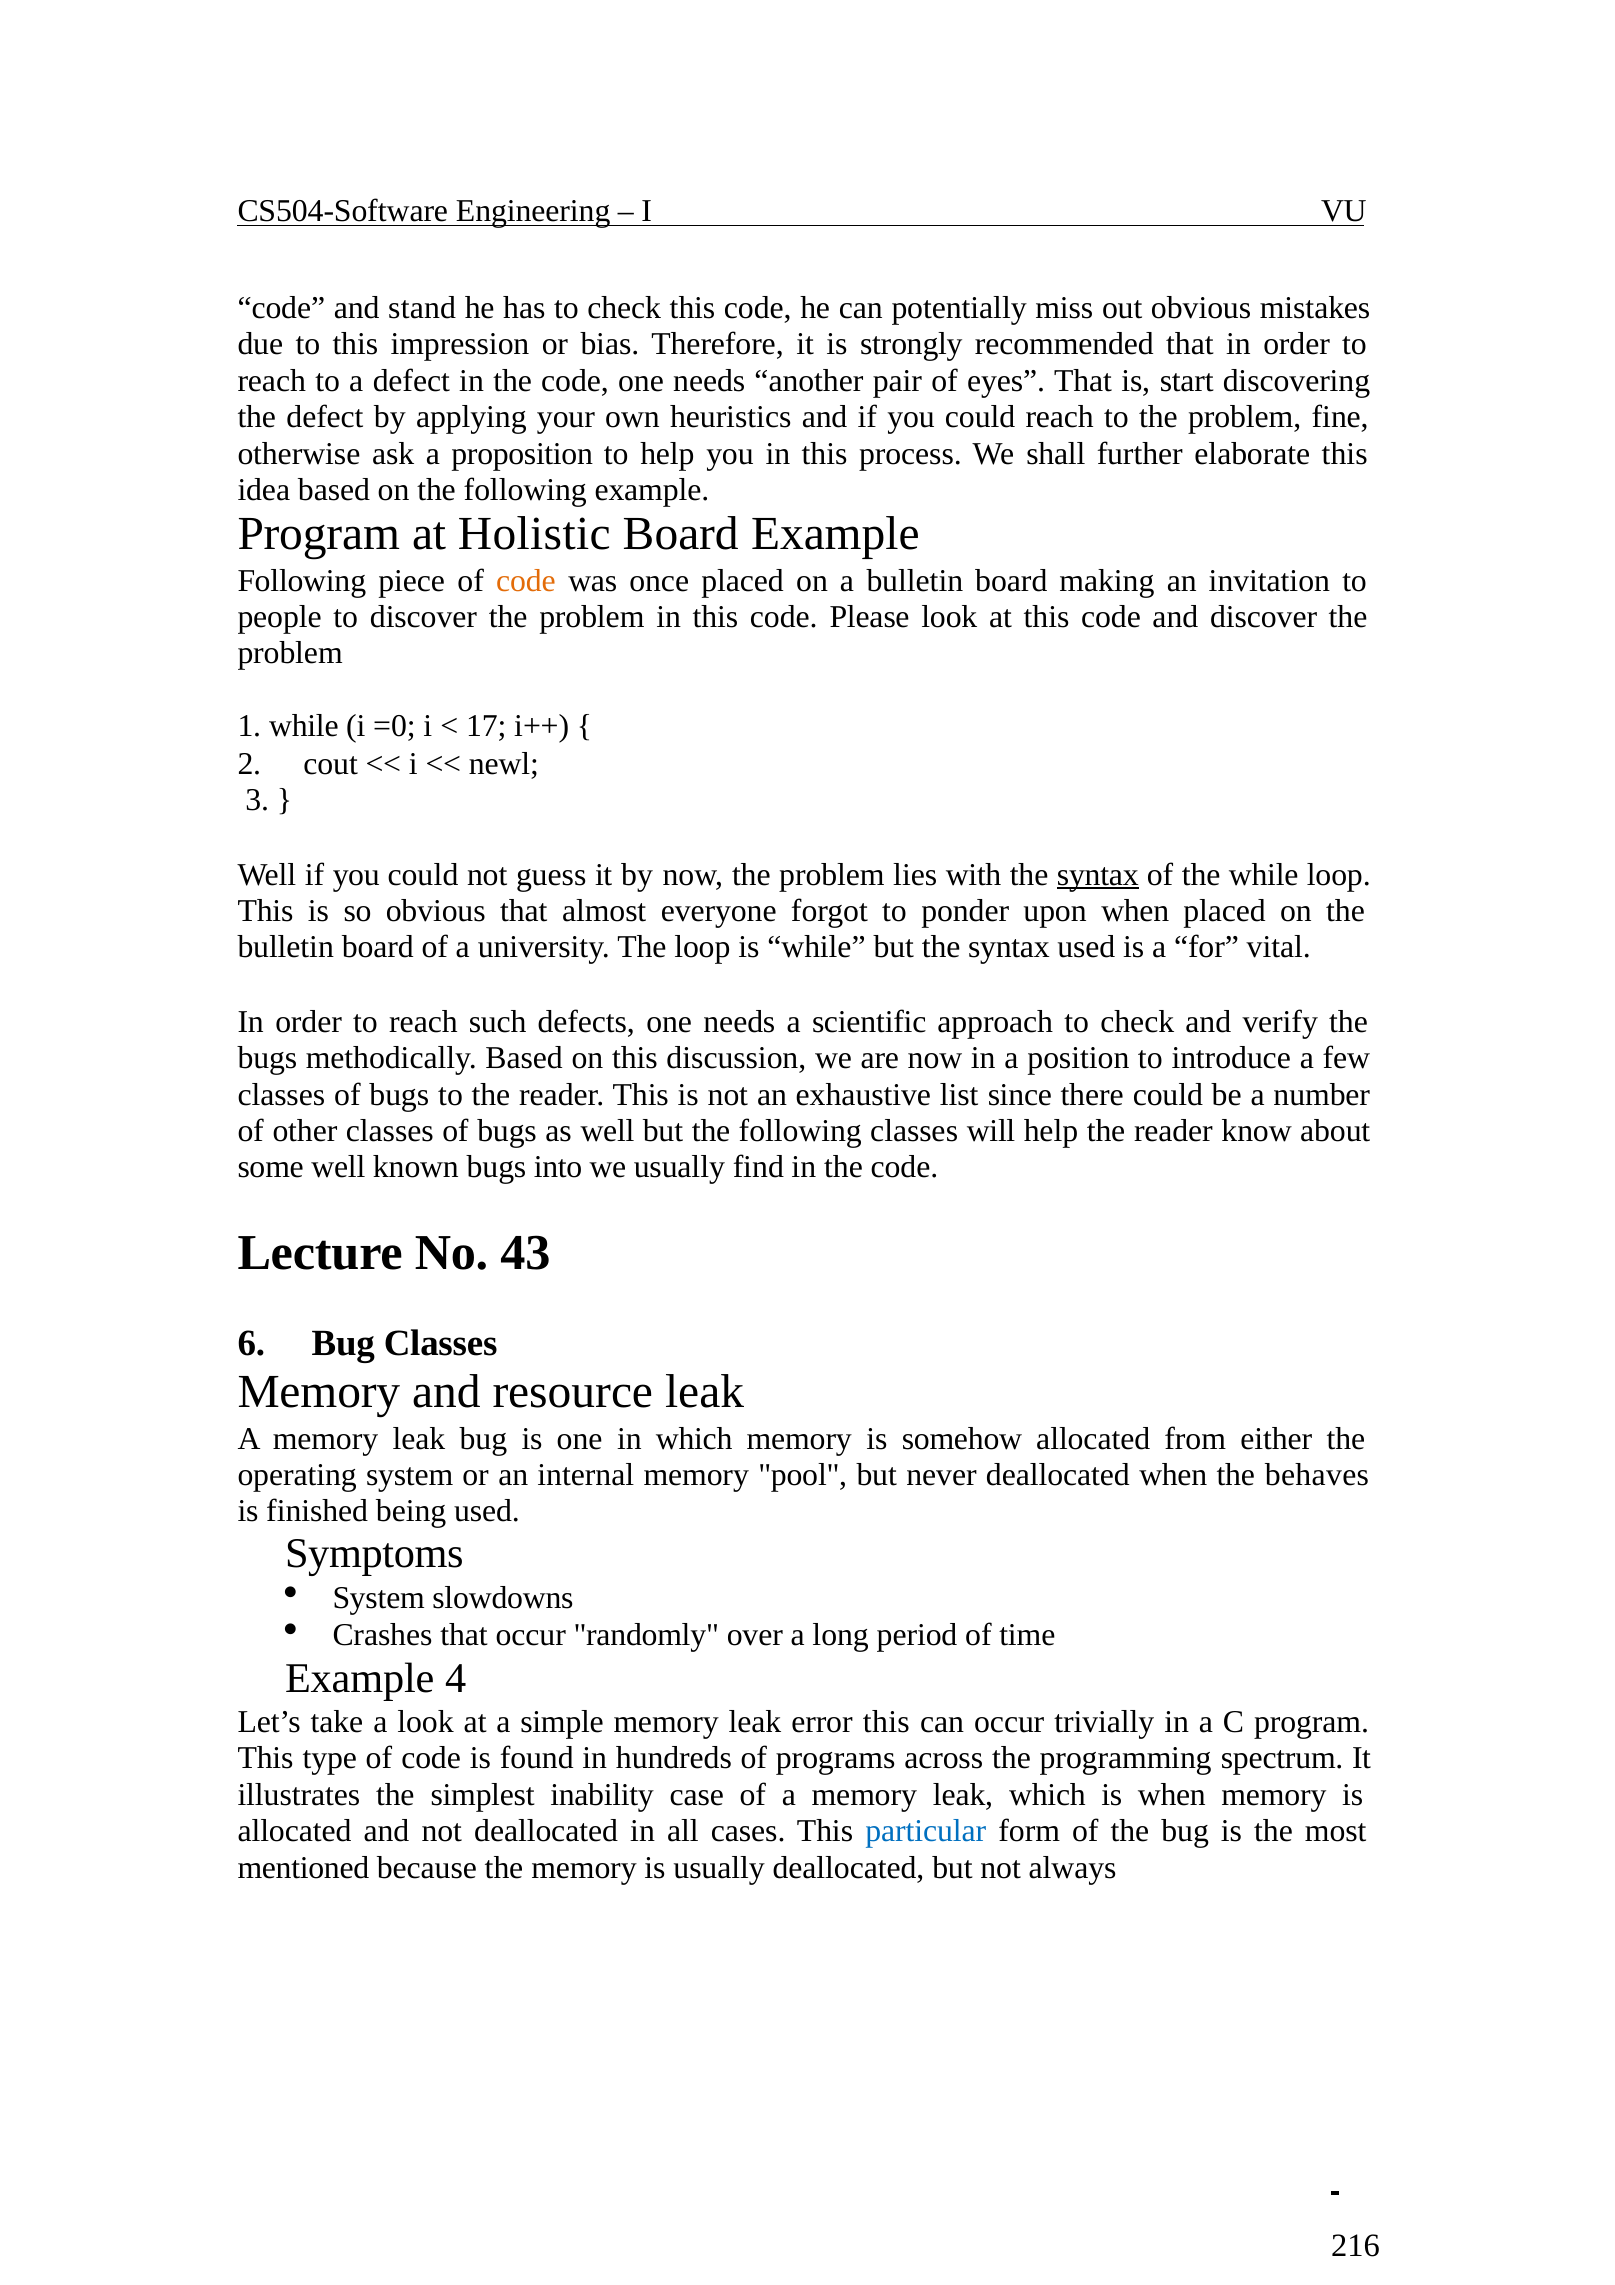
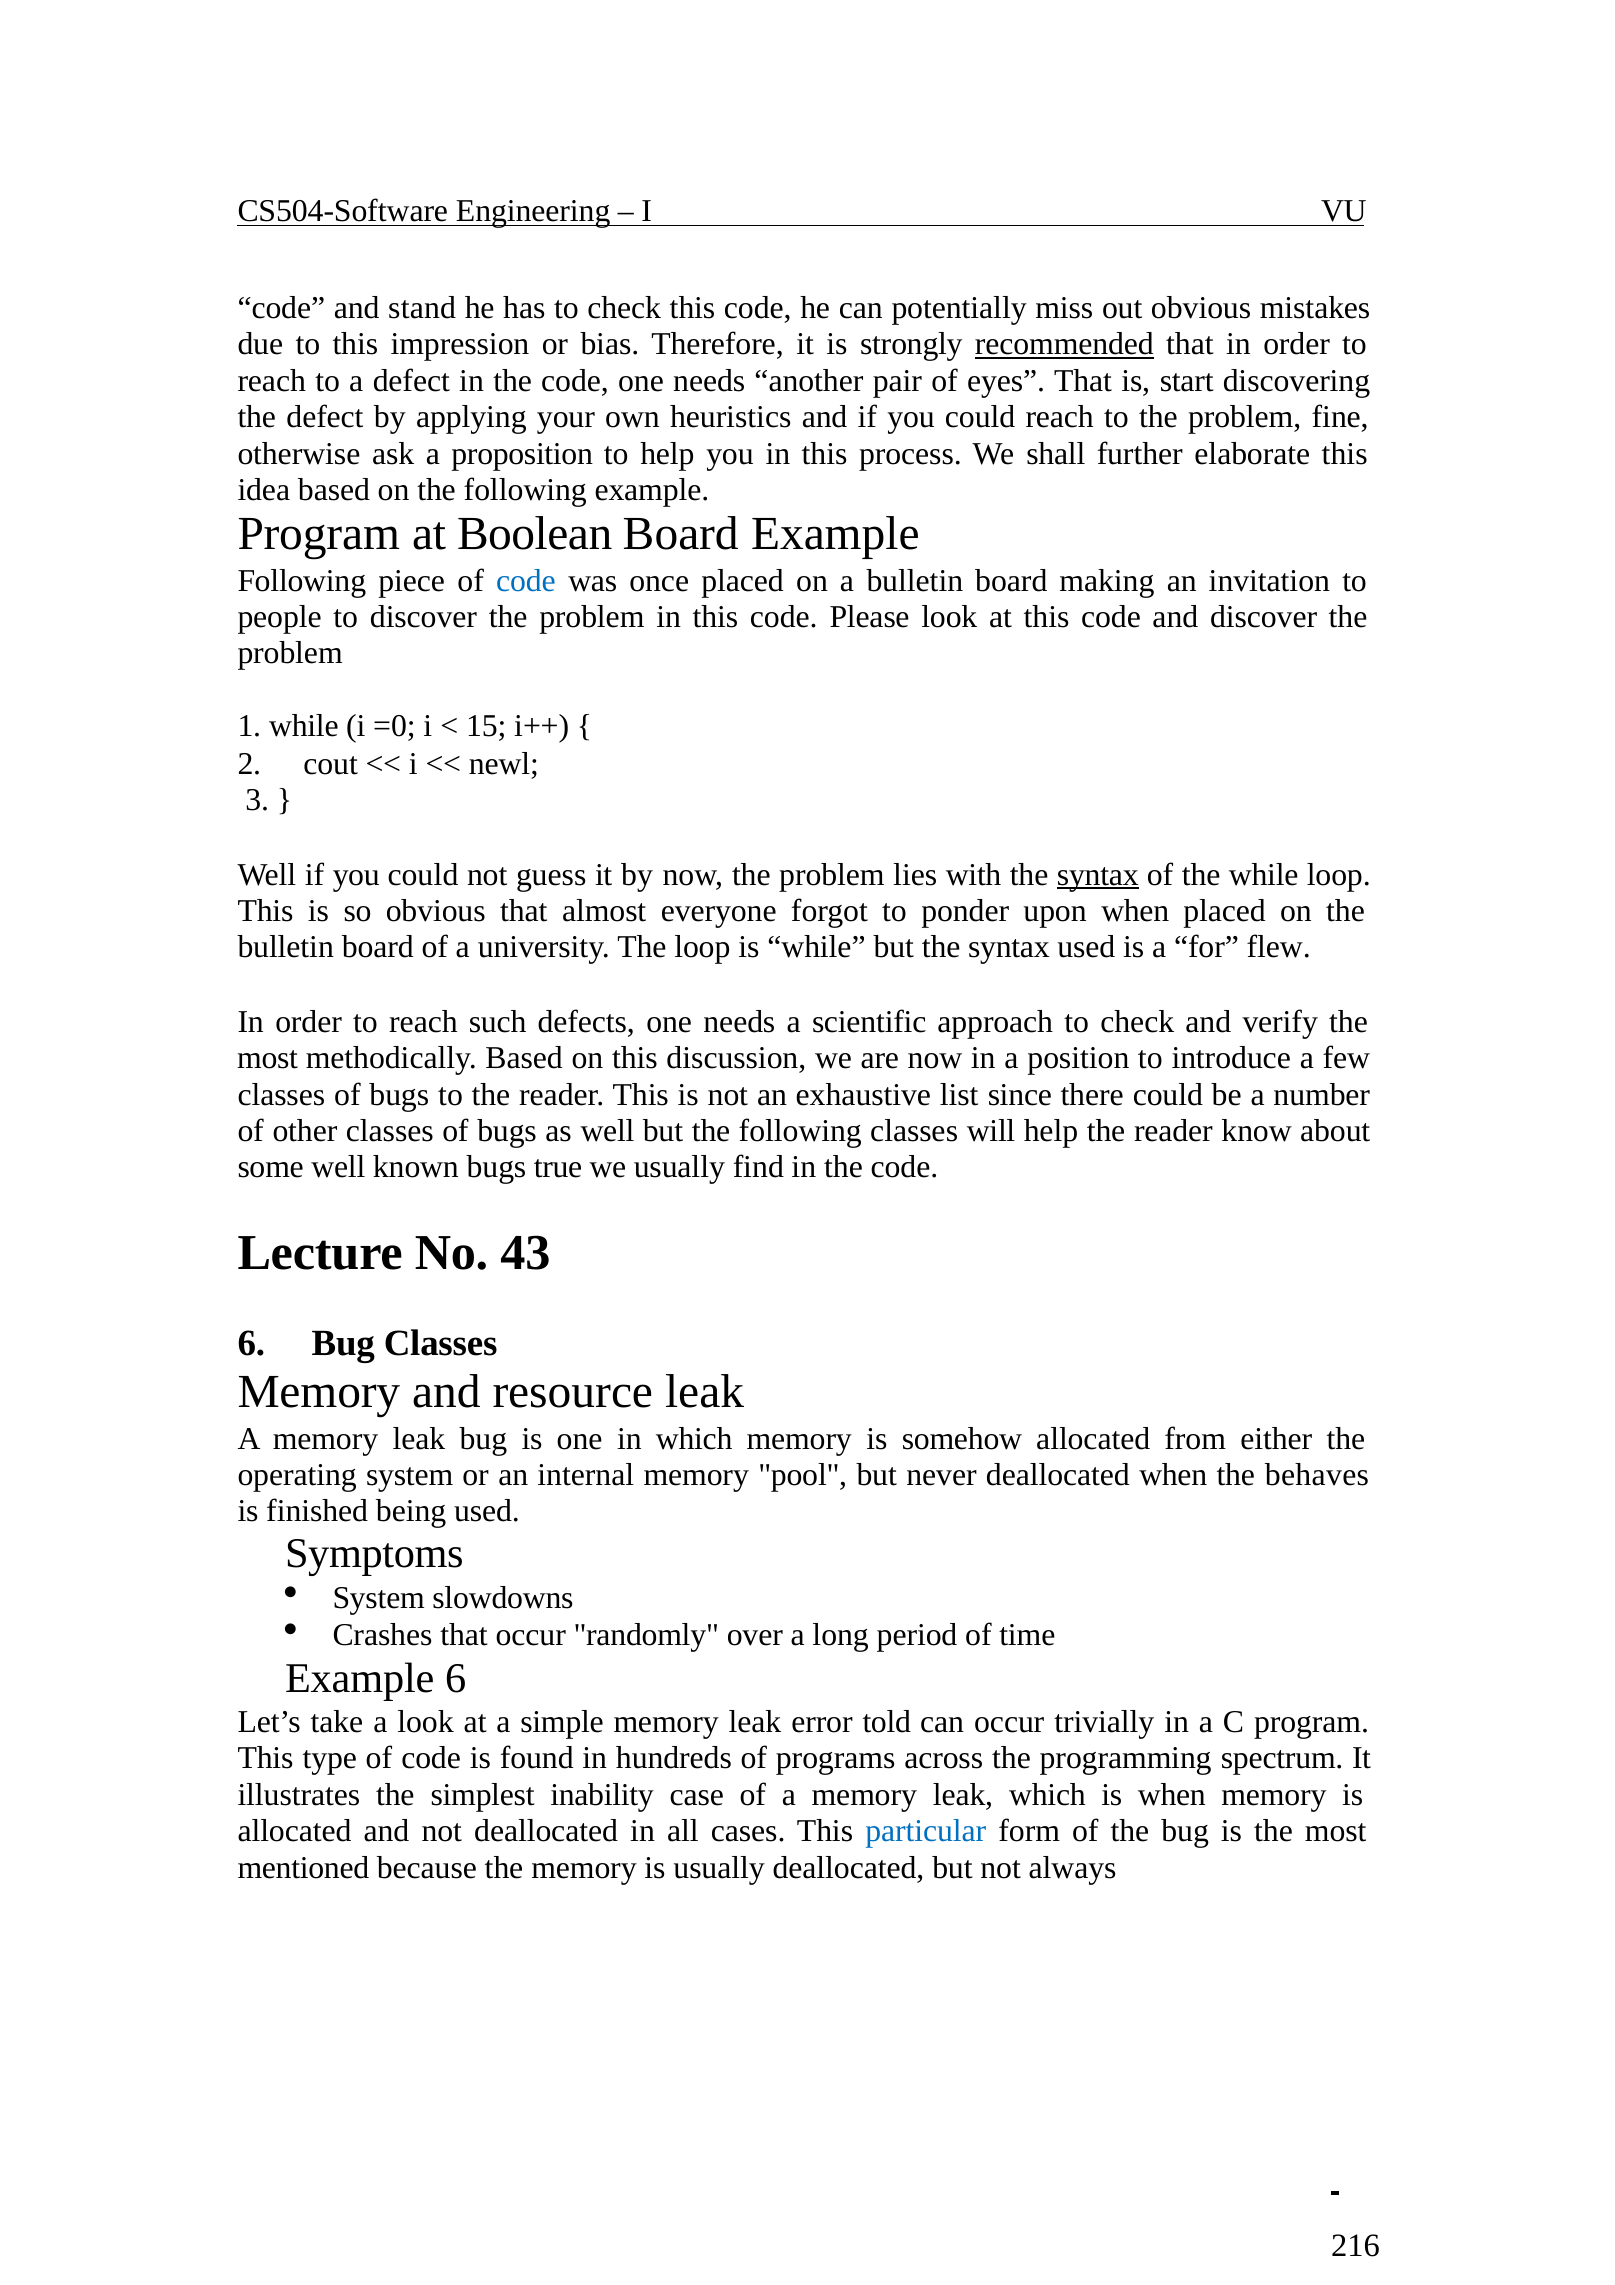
recommended underline: none -> present
Holistic: Holistic -> Boolean
code at (526, 581) colour: orange -> blue
17: 17 -> 15
vital: vital -> flew
bugs at (267, 1058): bugs -> most
into: into -> true
Example 4: 4 -> 6
error this: this -> told
